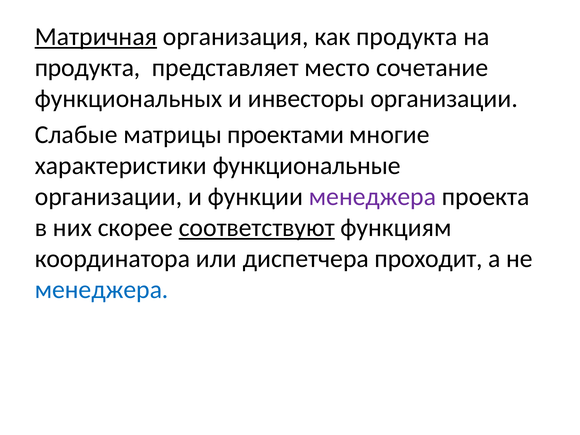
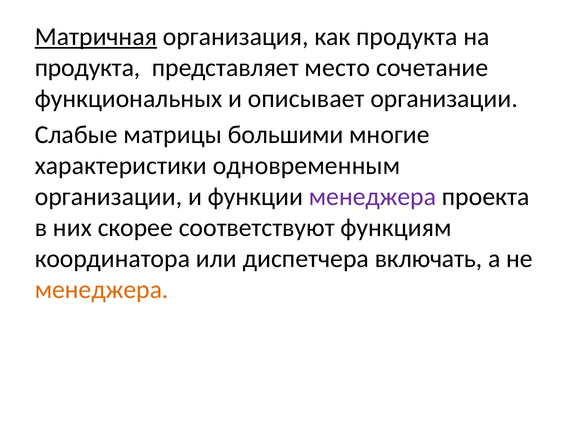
инвесторы: инвесторы -> описывает
проектами: проектами -> большими
функциональные: функциональные -> одновременным
соответствуют underline: present -> none
проходит: проходит -> включать
менеджера at (102, 290) colour: blue -> orange
